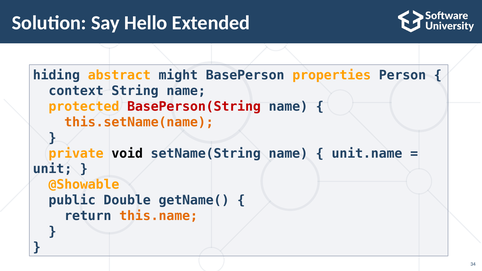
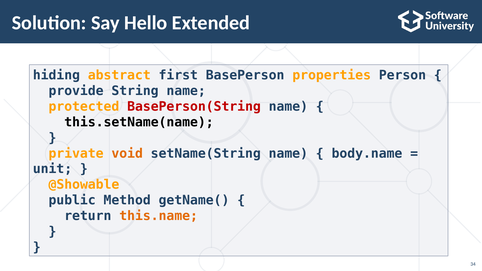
might: might -> first
context: context -> provide
this.setName(name colour: orange -> black
void colour: black -> orange
unit.name: unit.name -> body.name
Double: Double -> Method
